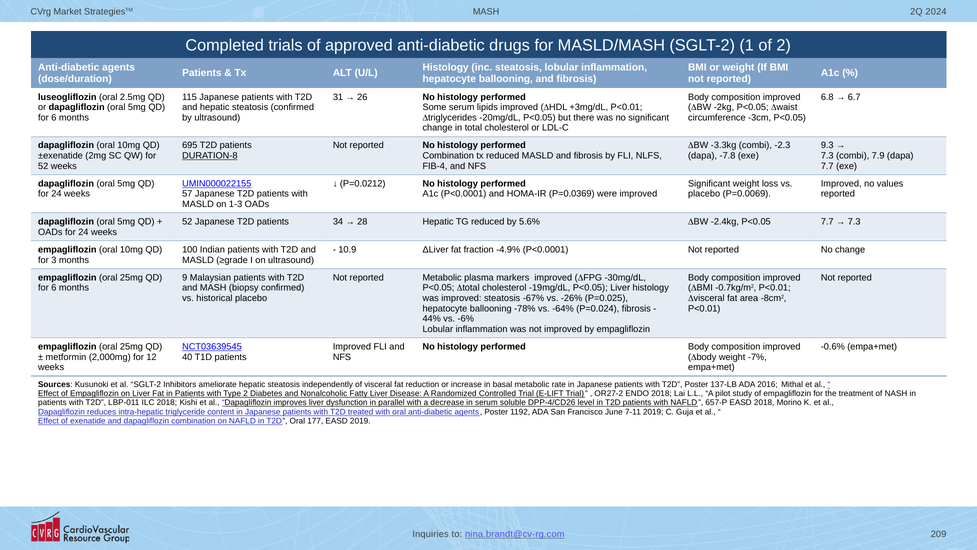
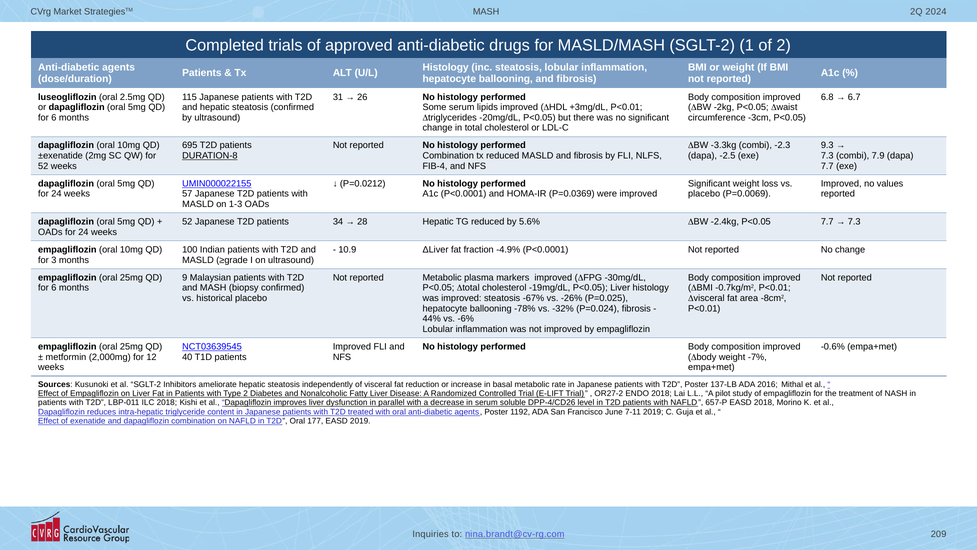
-7.8: -7.8 -> -2.5
-64%: -64% -> -32%
